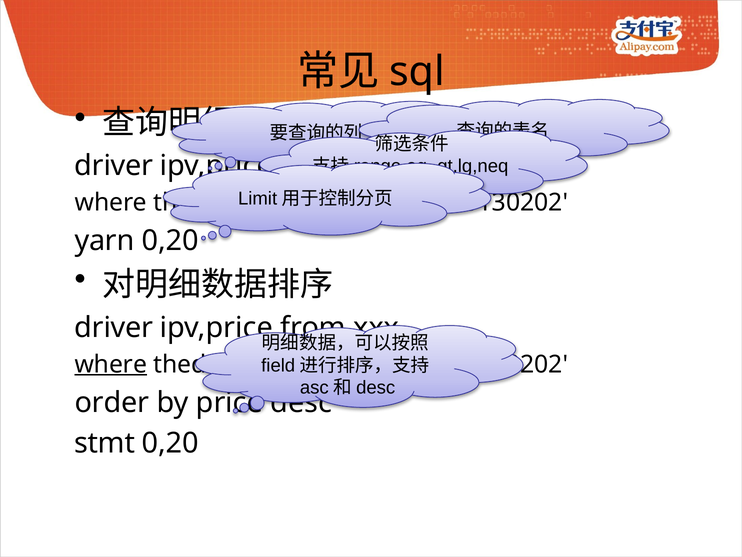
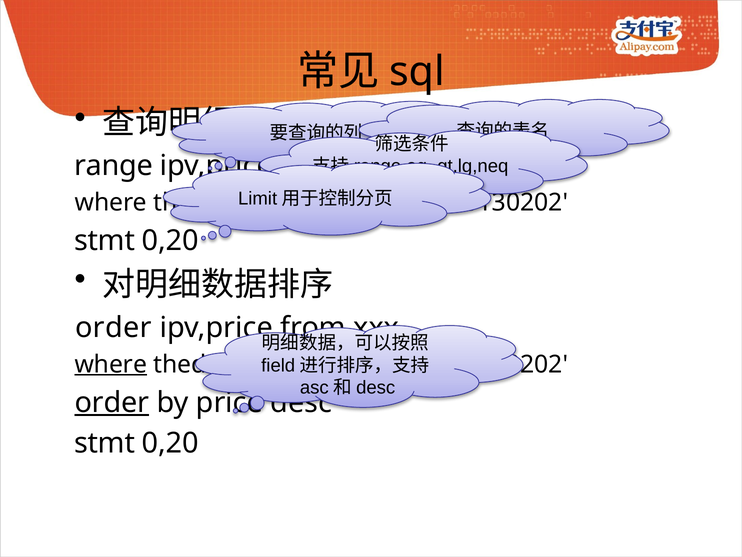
driver at (114, 166): driver -> range
yarn at (105, 241): yarn -> stmt
driver at (114, 327): driver -> order
order at (112, 402) underline: none -> present
